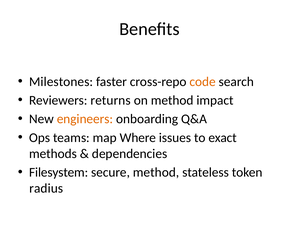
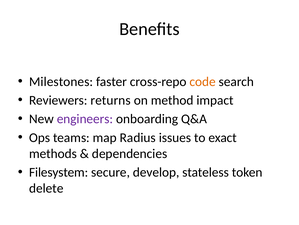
engineers colour: orange -> purple
Where: Where -> Radius
secure method: method -> develop
radius: radius -> delete
